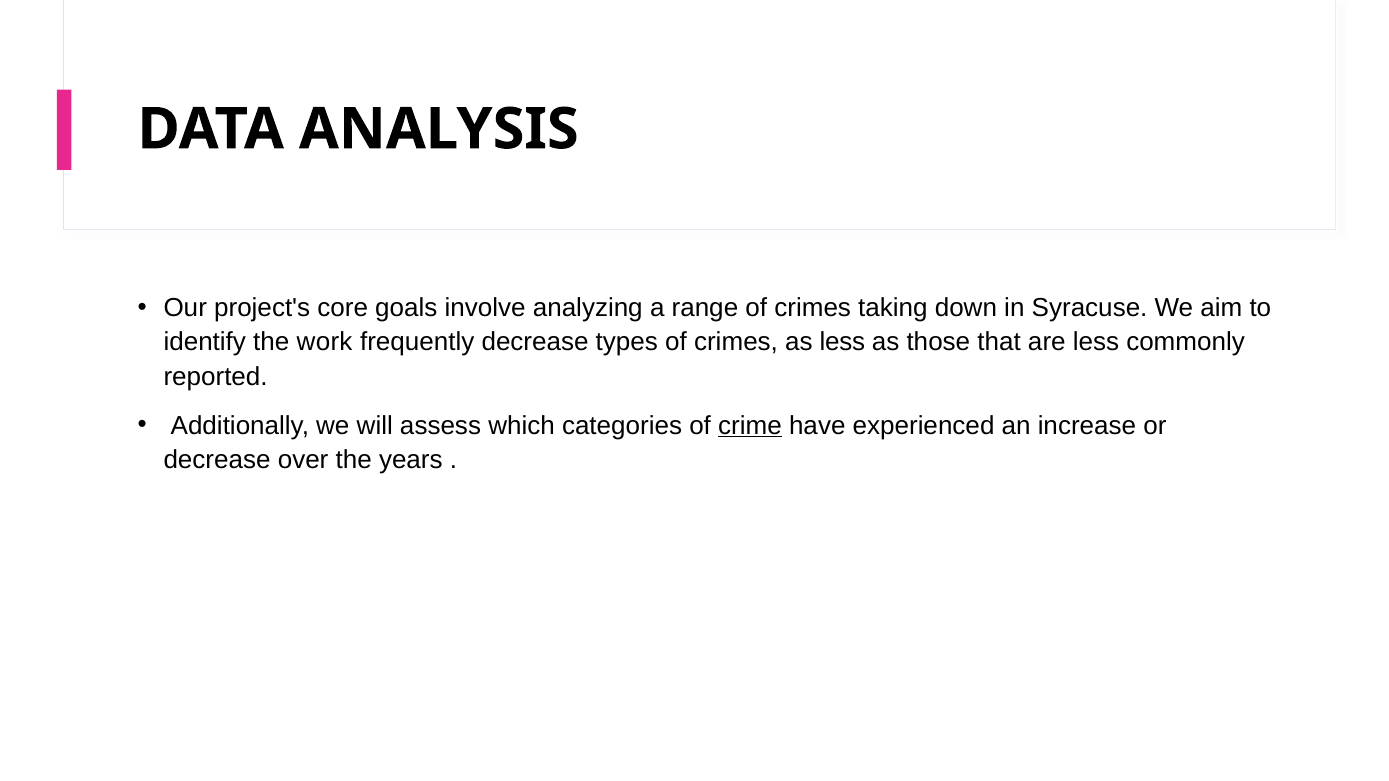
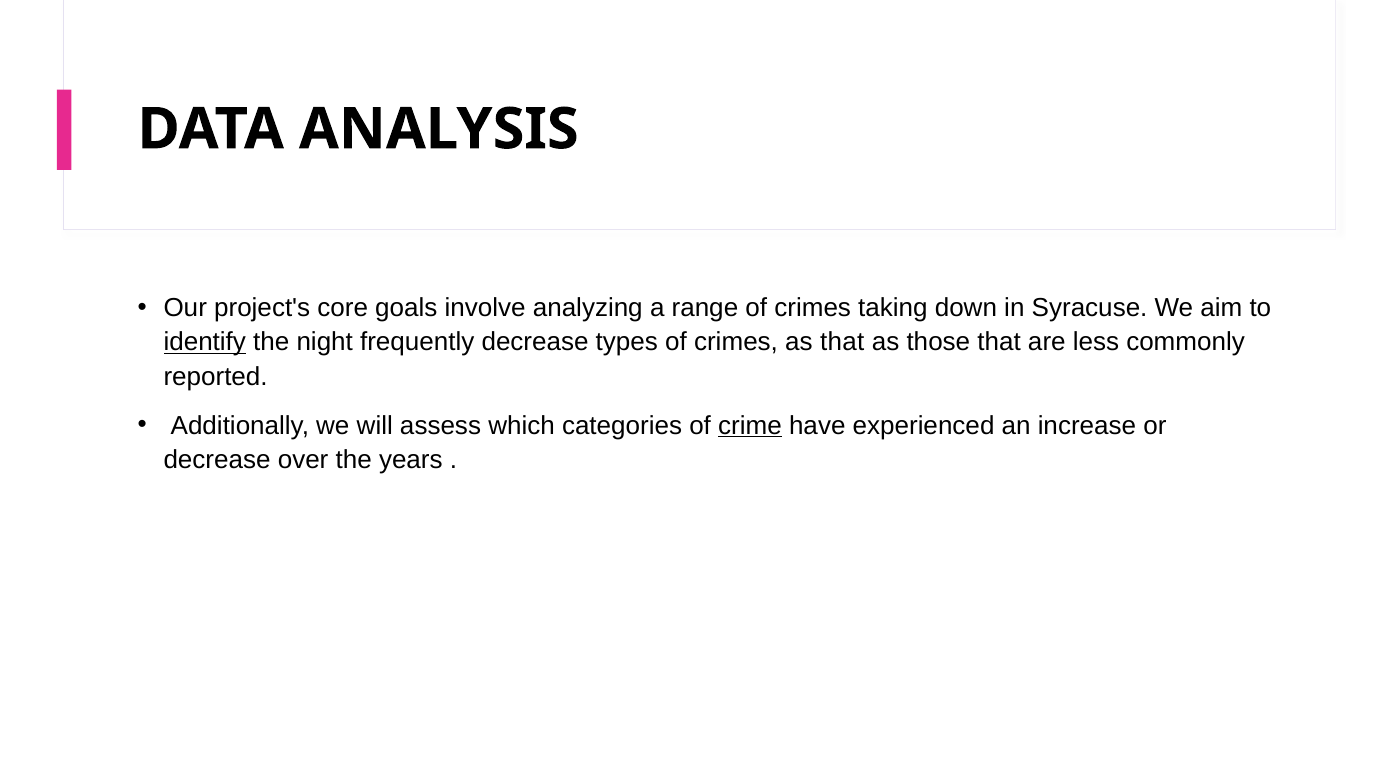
identify underline: none -> present
work: work -> night
as less: less -> that
